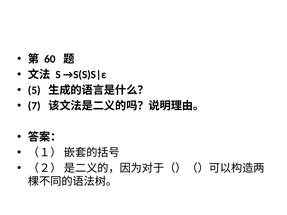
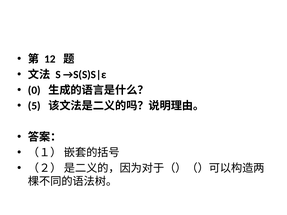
60: 60 -> 12
5: 5 -> 0
7: 7 -> 5
